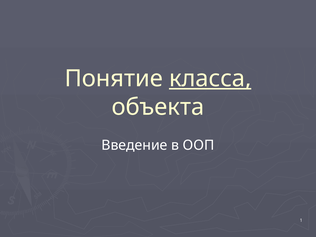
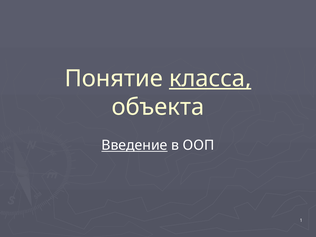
Введение underline: none -> present
